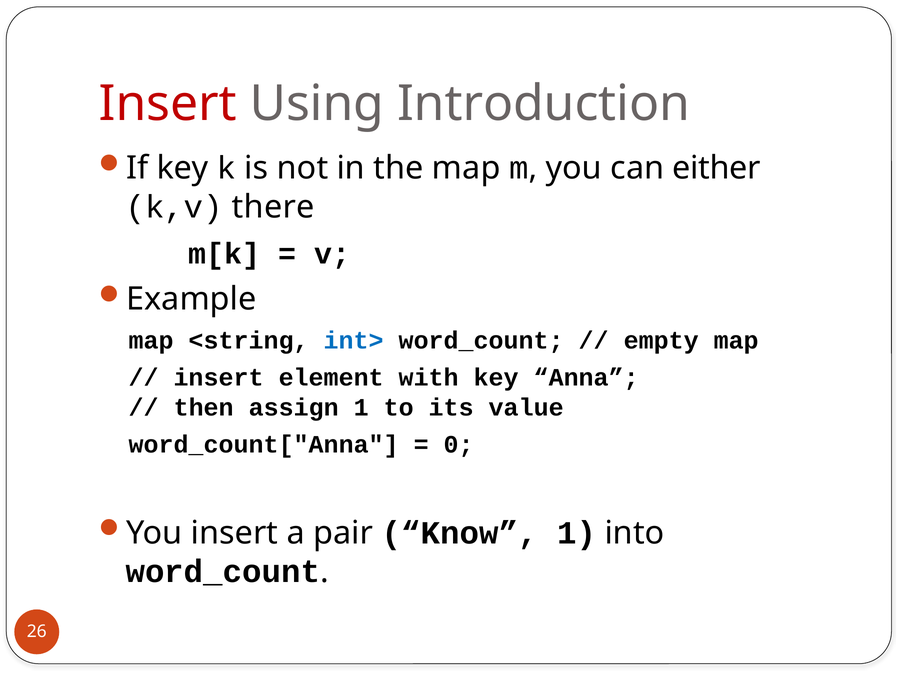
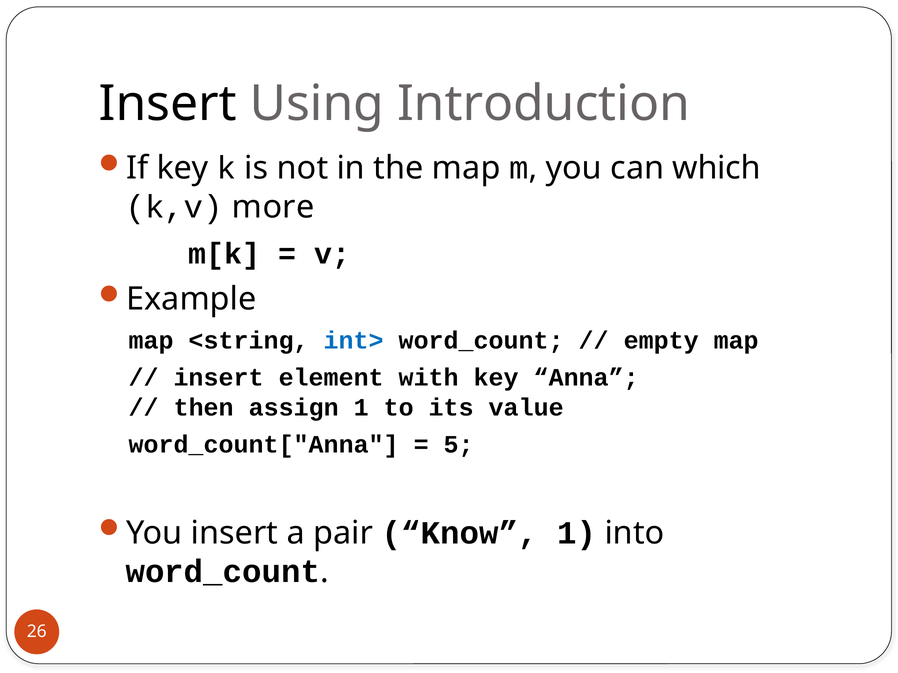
Insert at (168, 104) colour: red -> black
either: either -> which
there: there -> more
0: 0 -> 5
